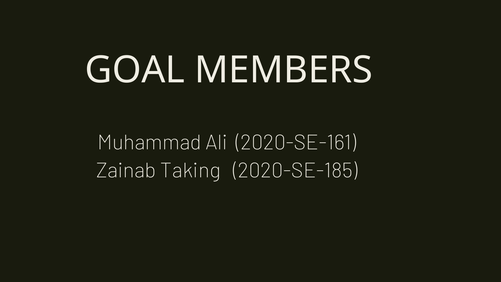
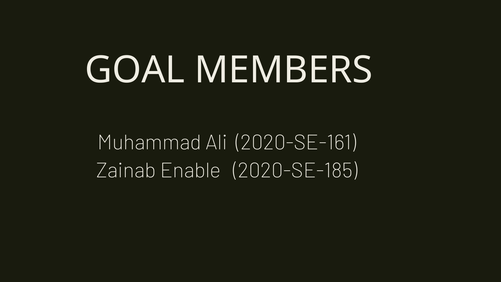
Taking: Taking -> Enable
